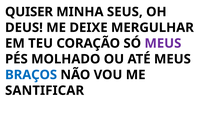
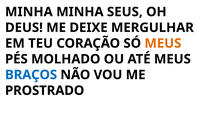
QUISER at (29, 12): QUISER -> MINHA
MEUS at (163, 43) colour: purple -> orange
SANTIFICAR: SANTIFICAR -> PROSTRADO
